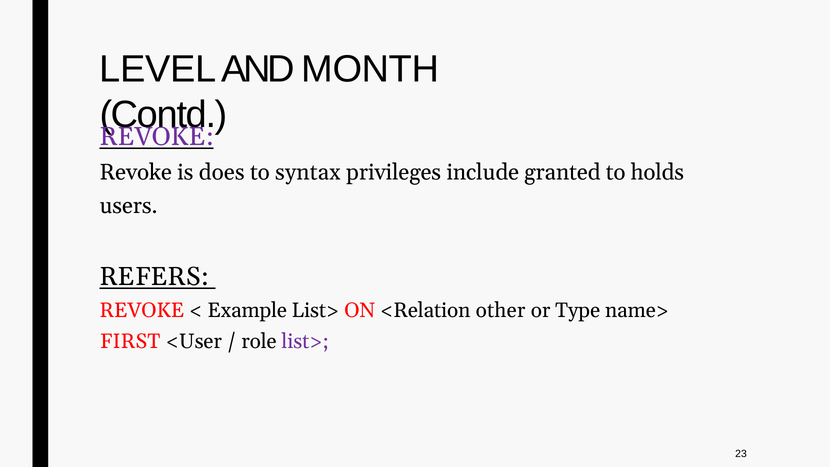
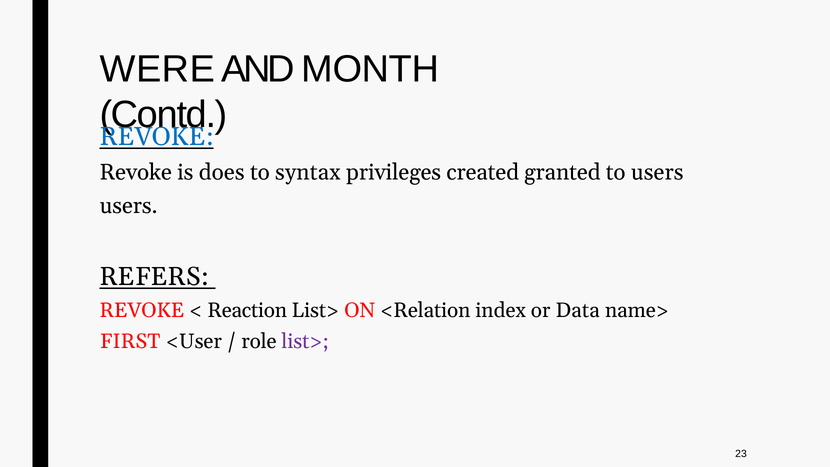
LEVEL: LEVEL -> WERE
REVOKE at (157, 137) colour: purple -> blue
include: include -> created
to holds: holds -> users
Example: Example -> Reaction
other: other -> index
Type: Type -> Data
